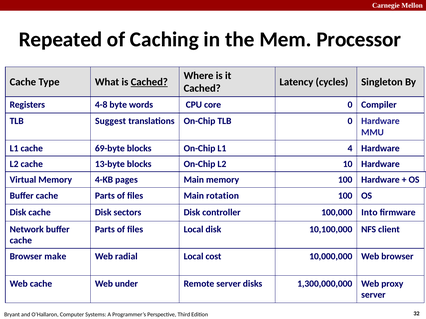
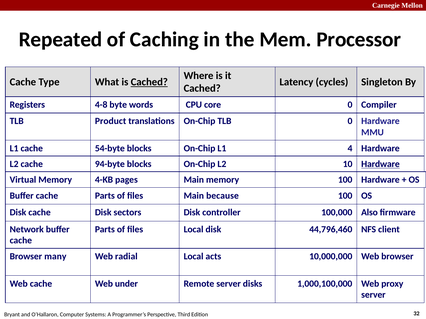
Suggest: Suggest -> Product
69-byte: 69-byte -> 54-byte
13-byte: 13-byte -> 94-byte
Hardware at (380, 164) underline: none -> present
rotation: rotation -> because
Into: Into -> Also
10,100,000: 10,100,000 -> 44,796,460
make: make -> many
cost: cost -> acts
1,300,000,000: 1,300,000,000 -> 1,000,100,000
